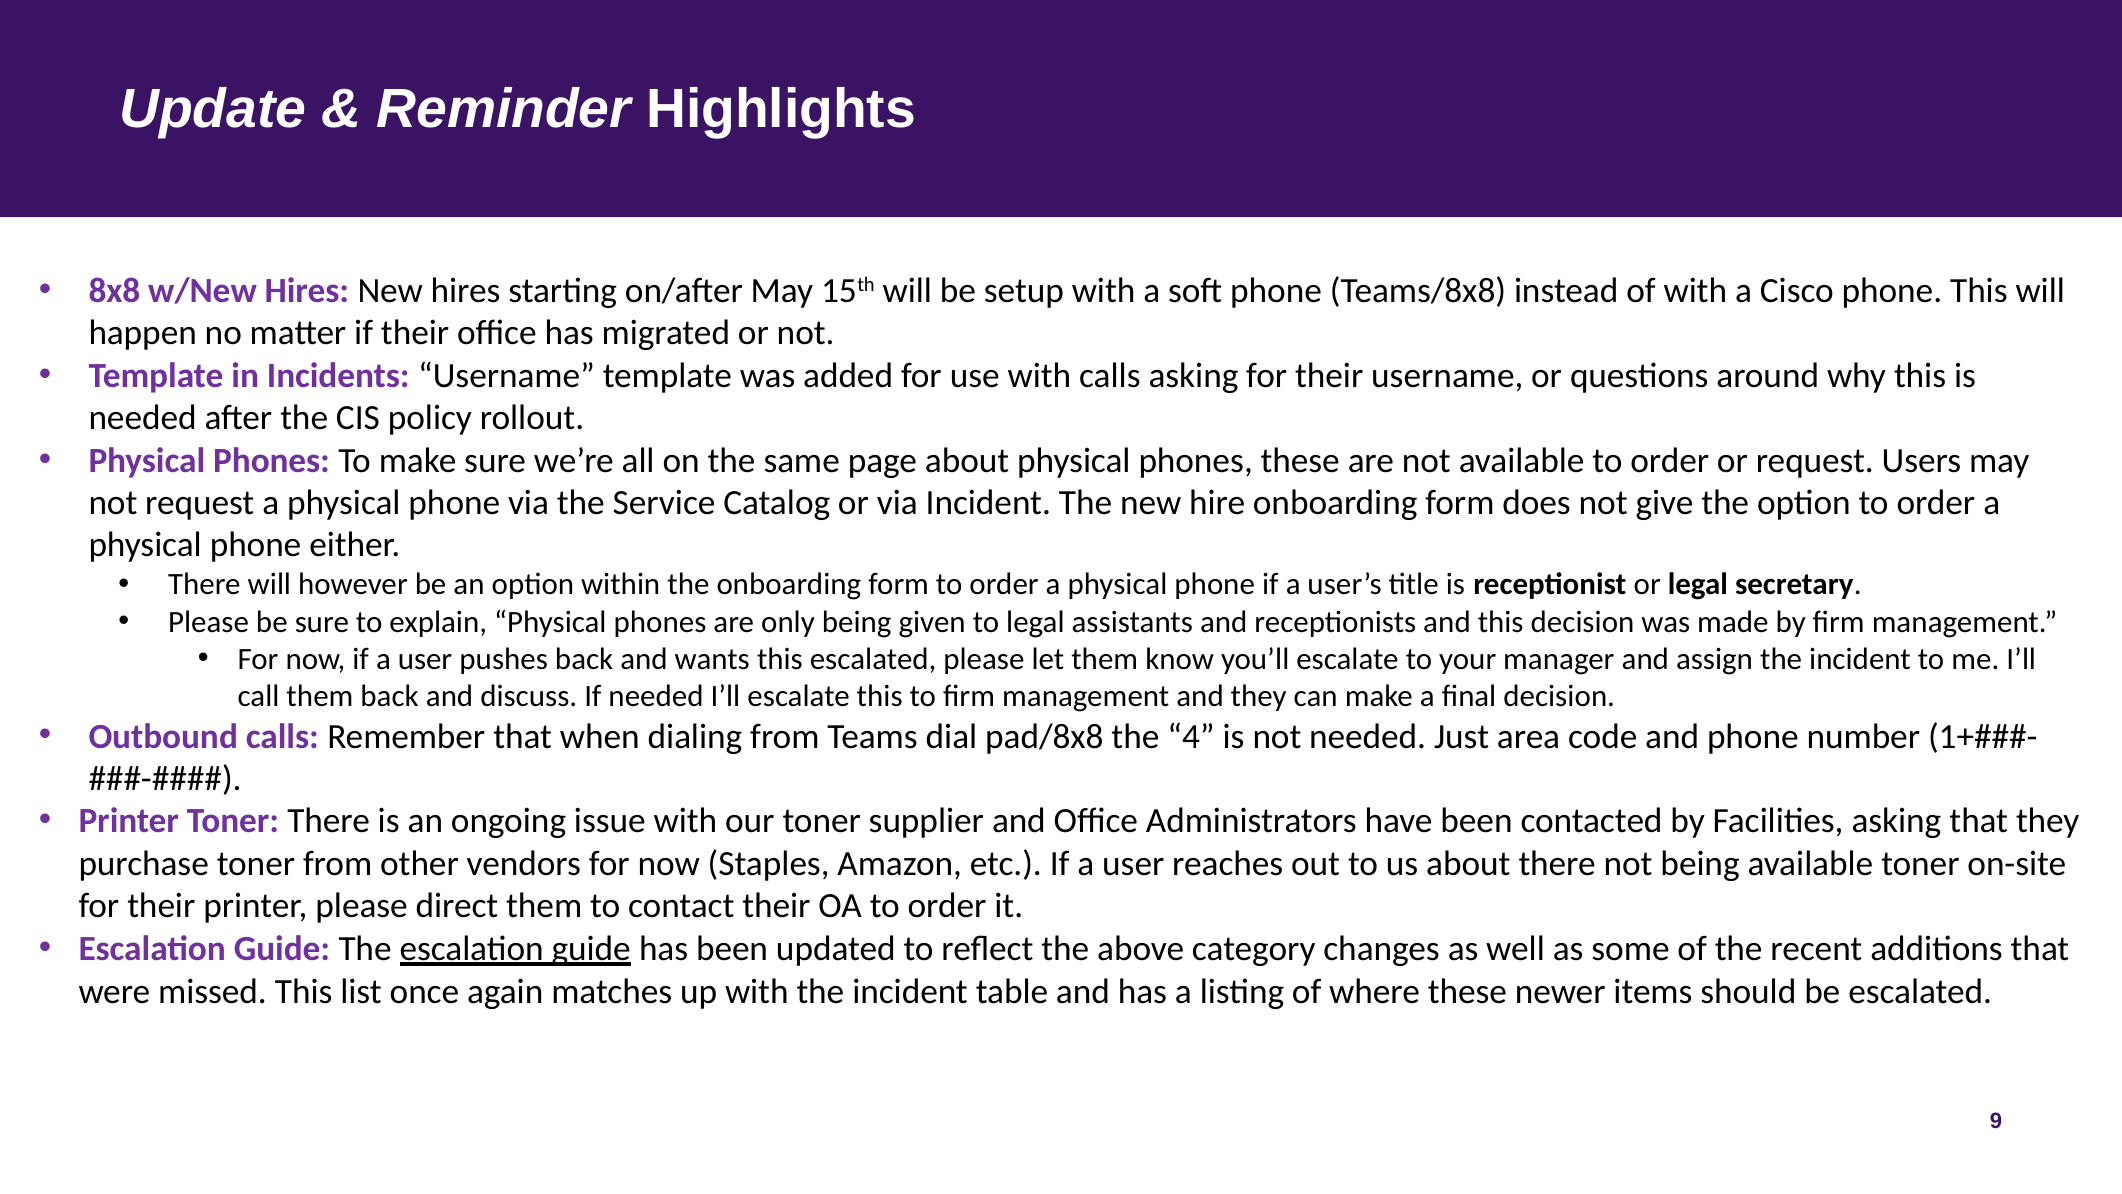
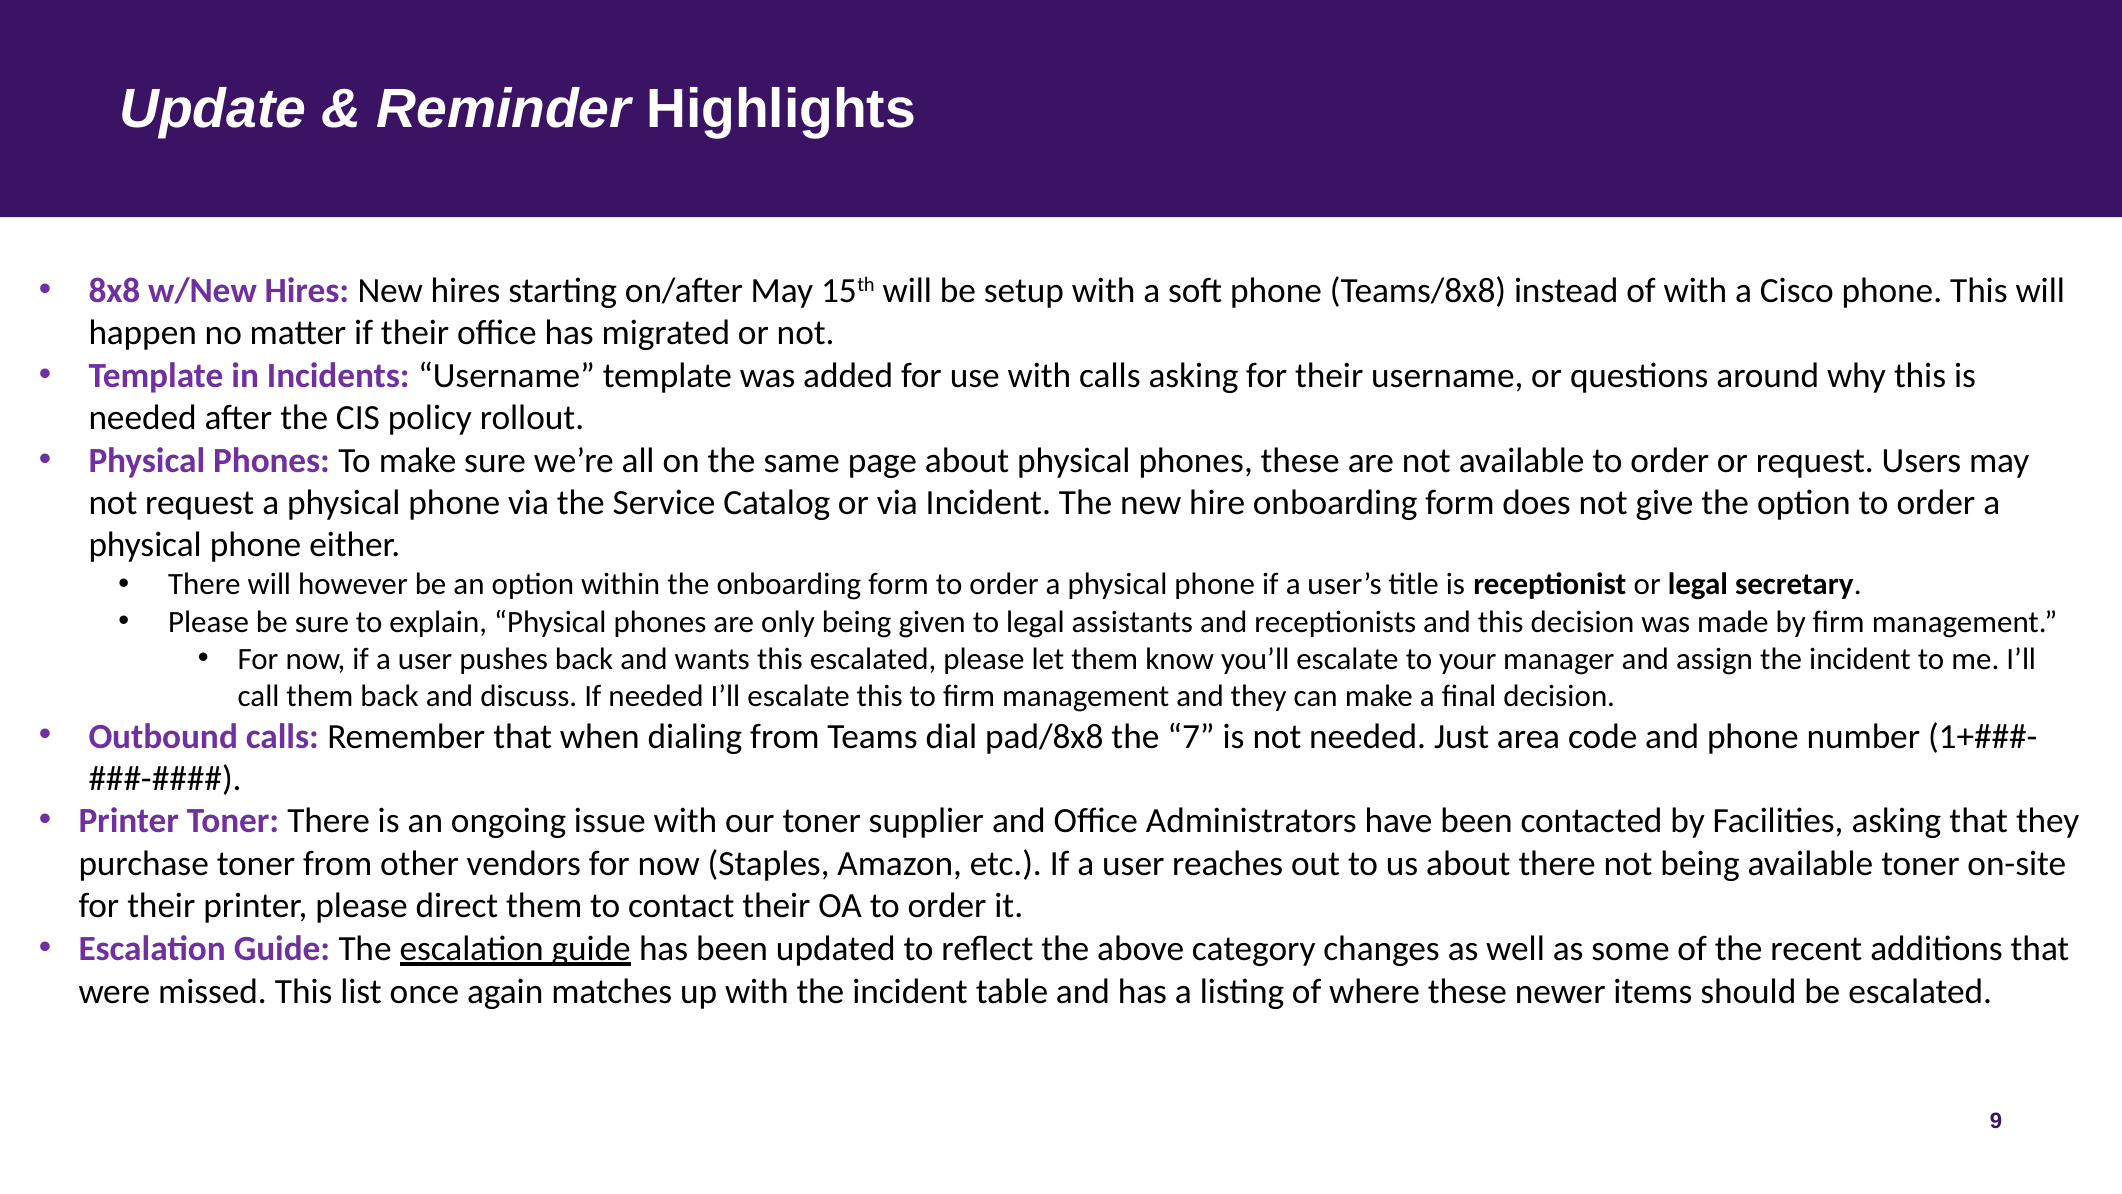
4: 4 -> 7
